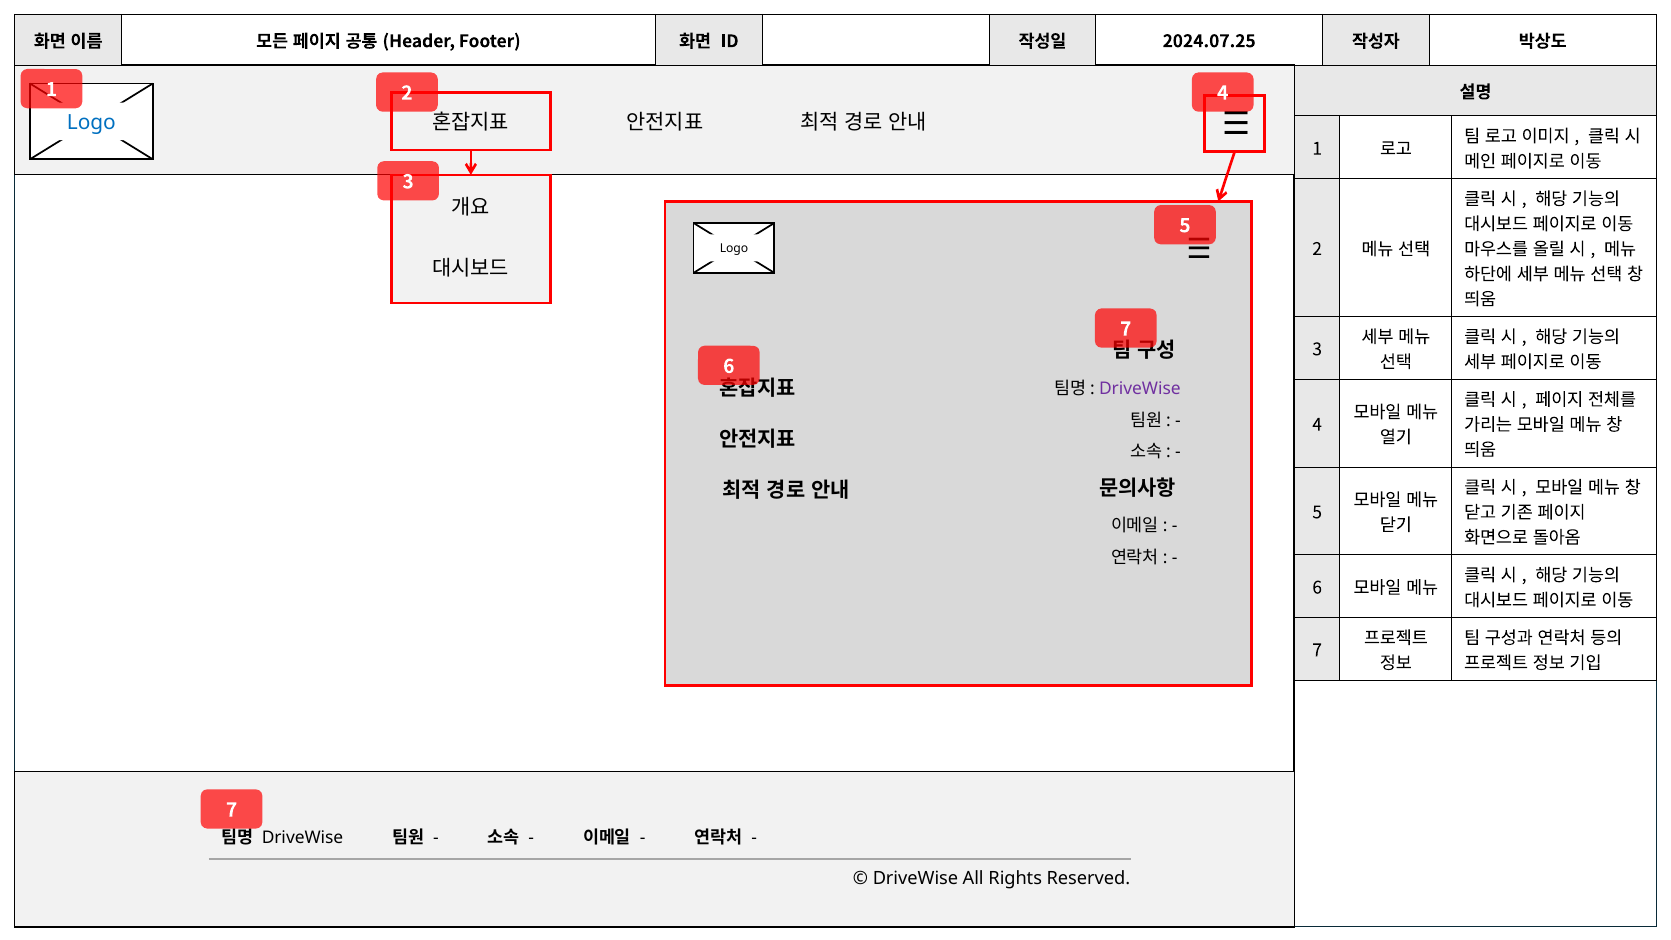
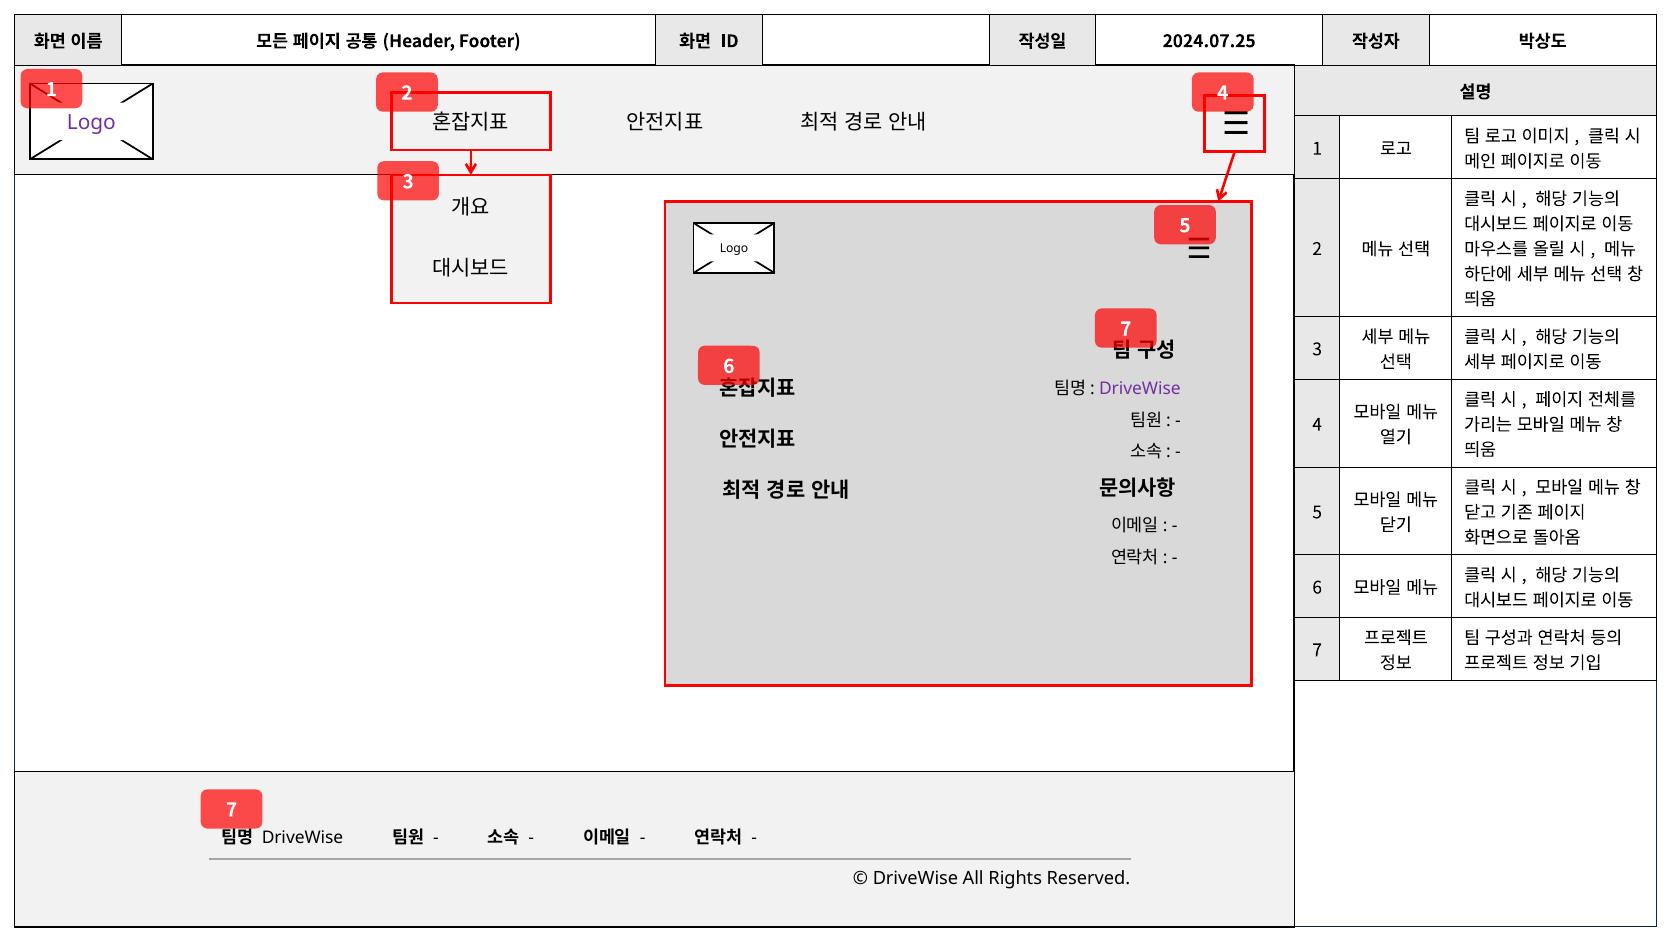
Logo at (91, 123) colour: blue -> purple
